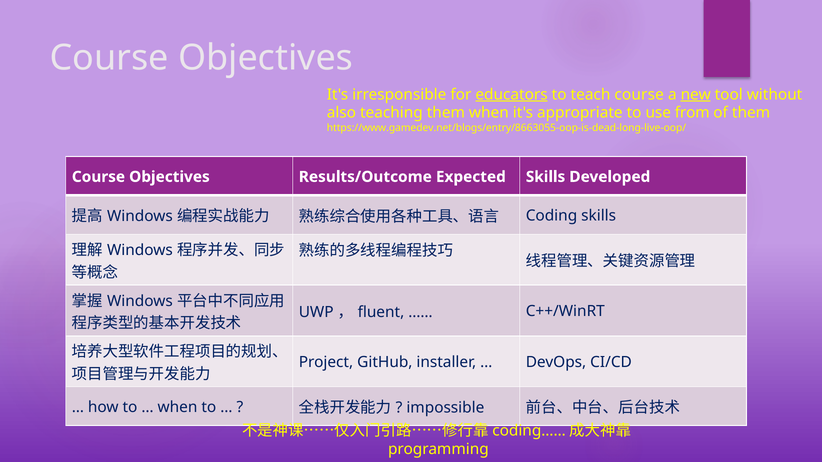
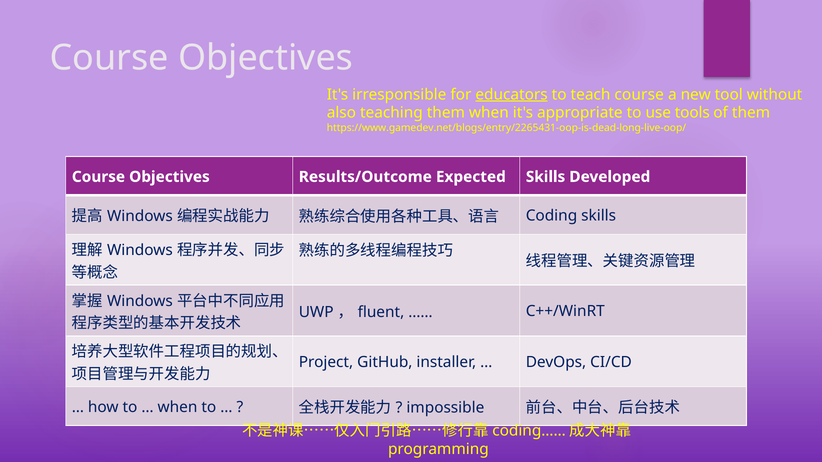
new underline: present -> none
from: from -> tools
https://www.gamedev.net/blogs/entry/8663055-oop-is-dead-long-live-oop/: https://www.gamedev.net/blogs/entry/8663055-oop-is-dead-long-live-oop/ -> https://www.gamedev.net/blogs/entry/2265431-oop-is-dead-long-live-oop/
